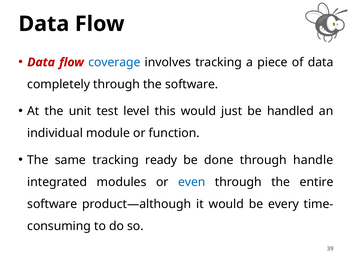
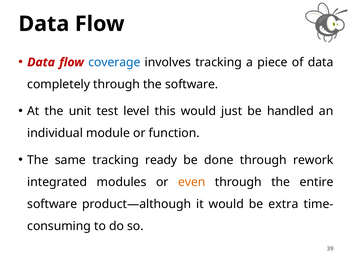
handle: handle -> rework
even colour: blue -> orange
every: every -> extra
